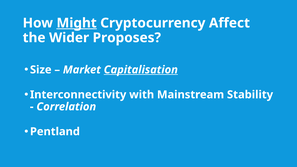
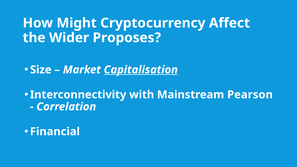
Might underline: present -> none
Stability: Stability -> Pearson
Pentland: Pentland -> Financial
